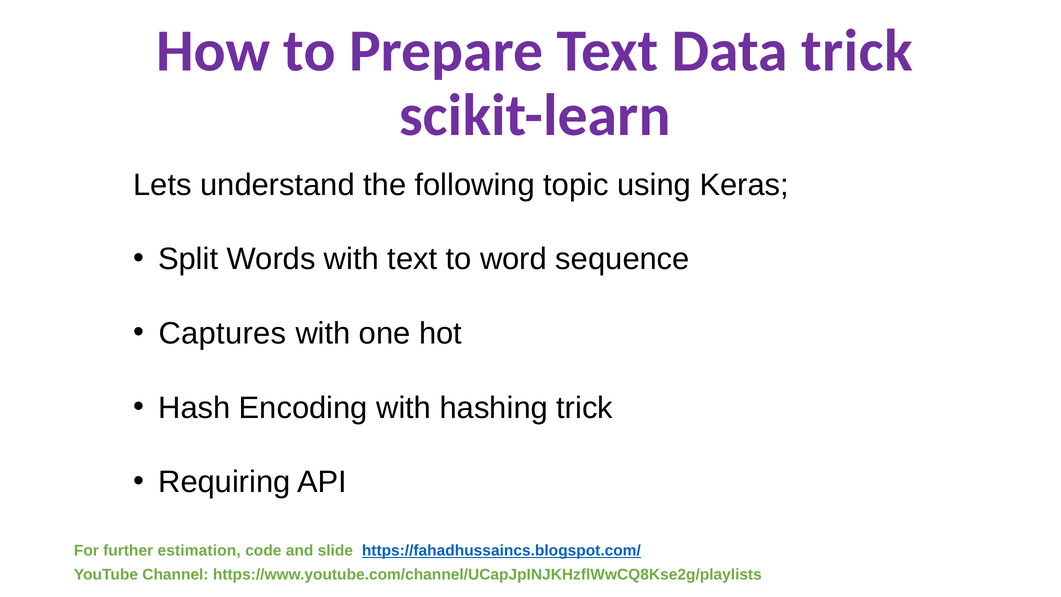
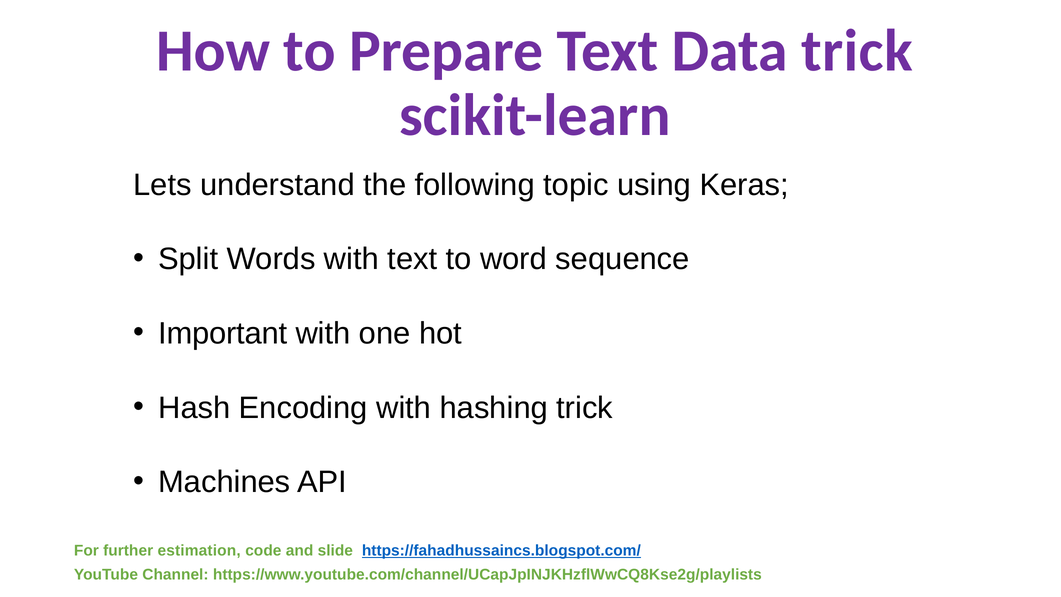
Captures: Captures -> Important
Requiring: Requiring -> Machines
